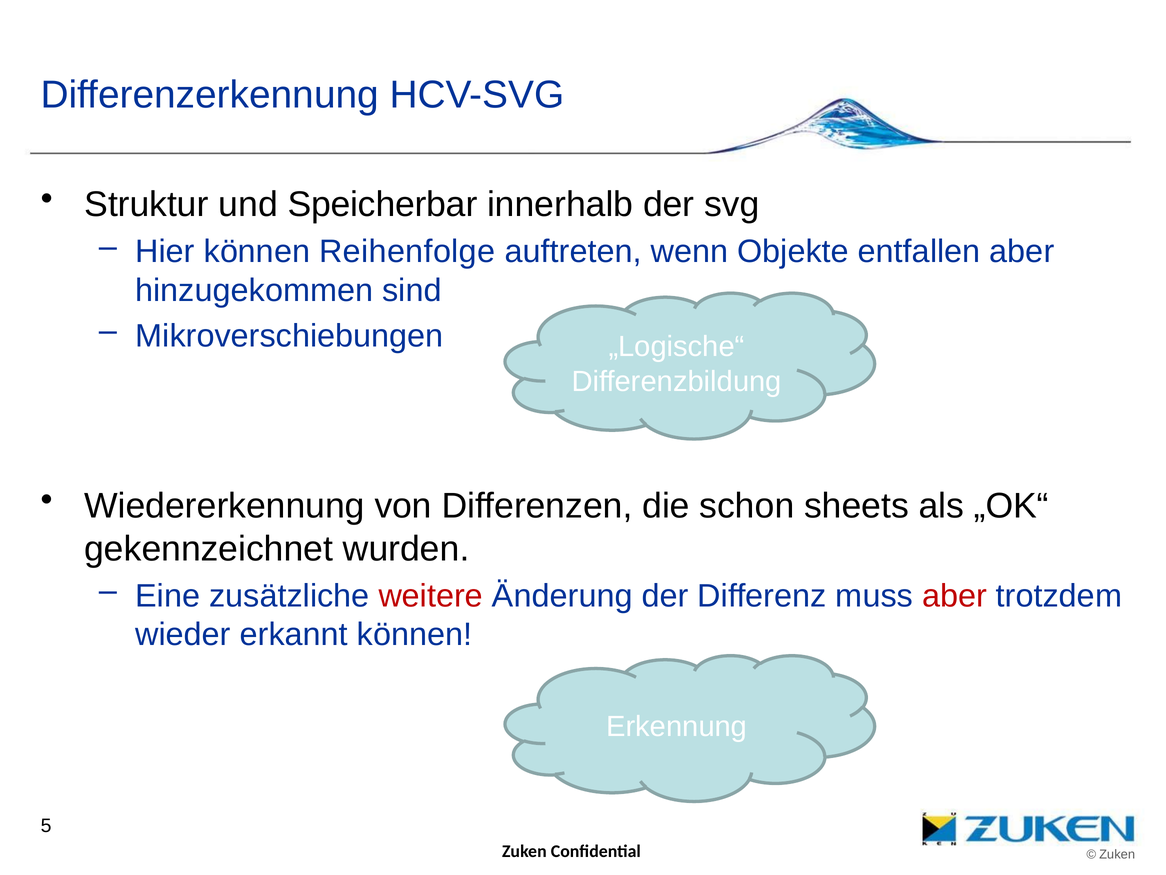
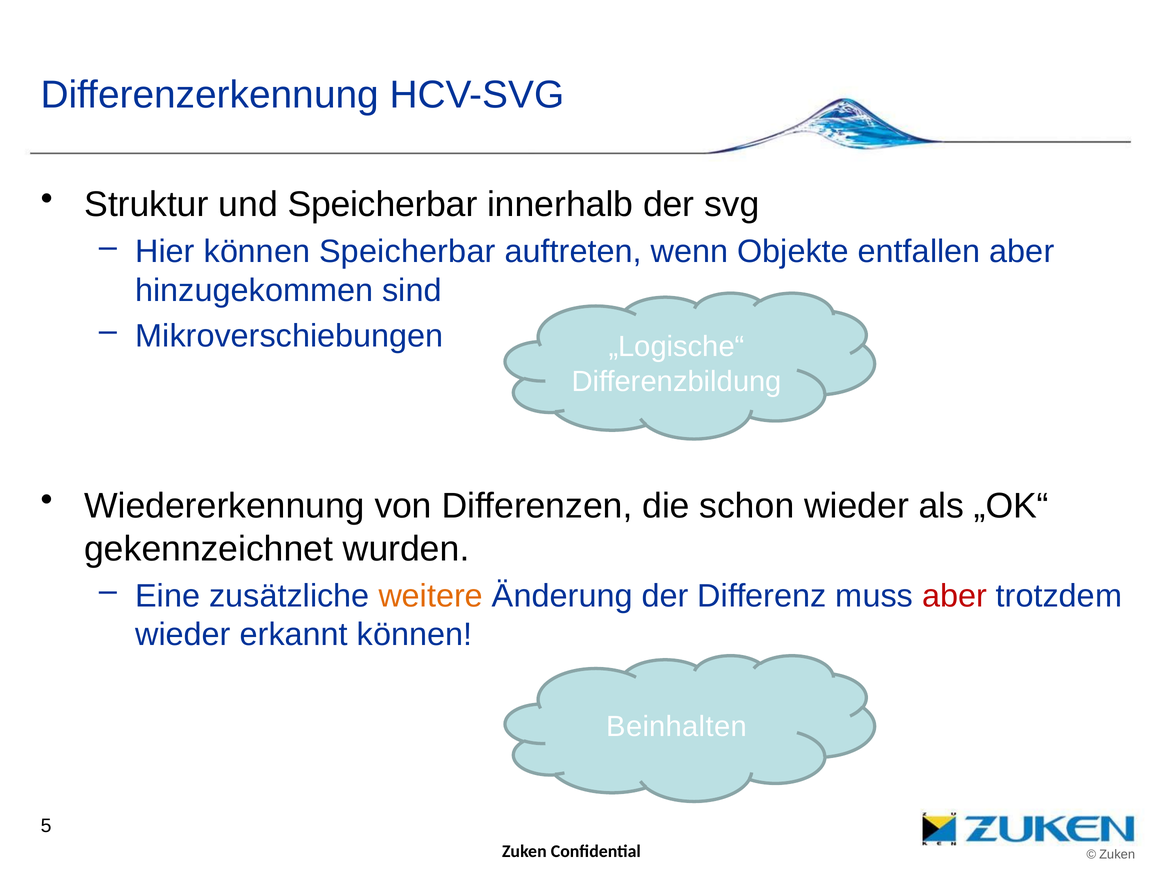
können Reihenfolge: Reihenfolge -> Speicherbar
schon sheets: sheets -> wieder
weitere colour: red -> orange
Erkennung: Erkennung -> Beinhalten
